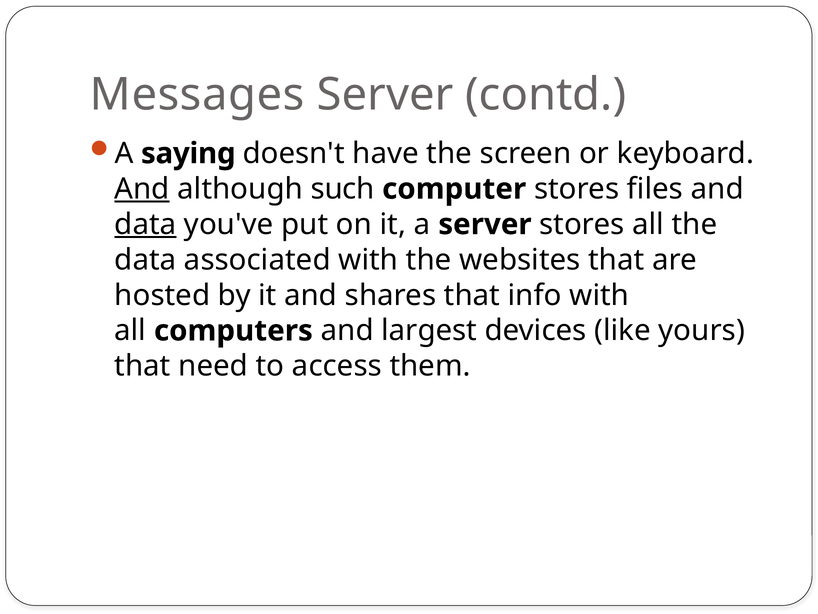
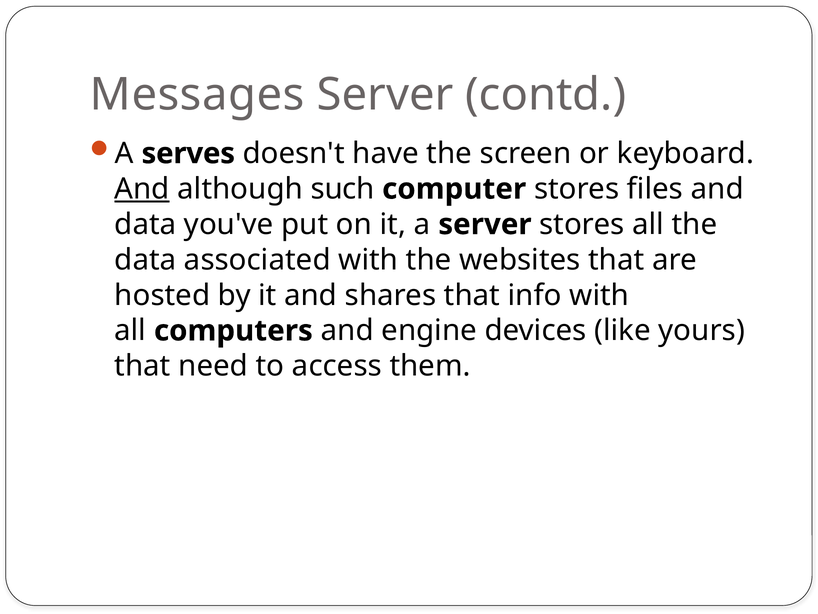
saying: saying -> serves
data at (145, 224) underline: present -> none
largest: largest -> engine
